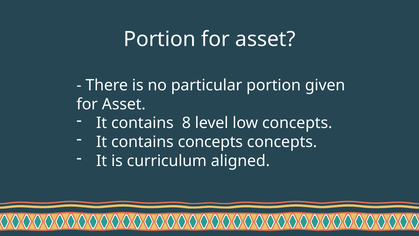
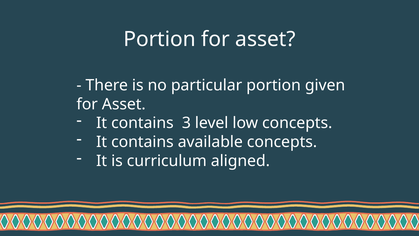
8: 8 -> 3
contains concepts: concepts -> available
